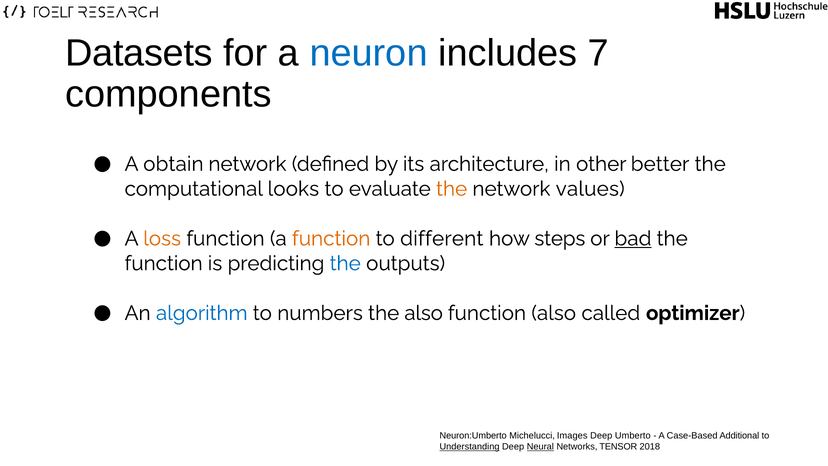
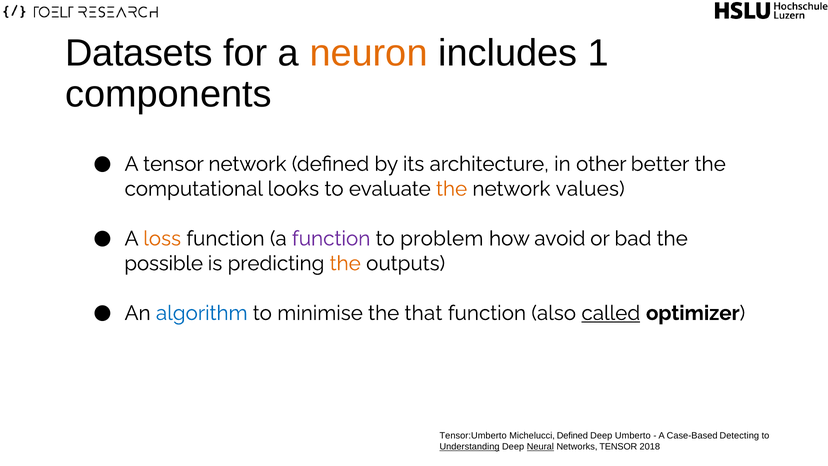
neuron colour: blue -> orange
7: 7 -> 1
A obtain: obtain -> tensor
function at (331, 238) colour: orange -> purple
different: different -> problem
steps: steps -> avoid
bad underline: present -> none
function at (164, 263): function -> possible
the at (345, 263) colour: blue -> orange
numbers: numbers -> minimise
the also: also -> that
called underline: none -> present
Neuron:Umberto: Neuron:Umberto -> Tensor:Umberto
Michelucci Images: Images -> Defined
Additional: Additional -> Detecting
